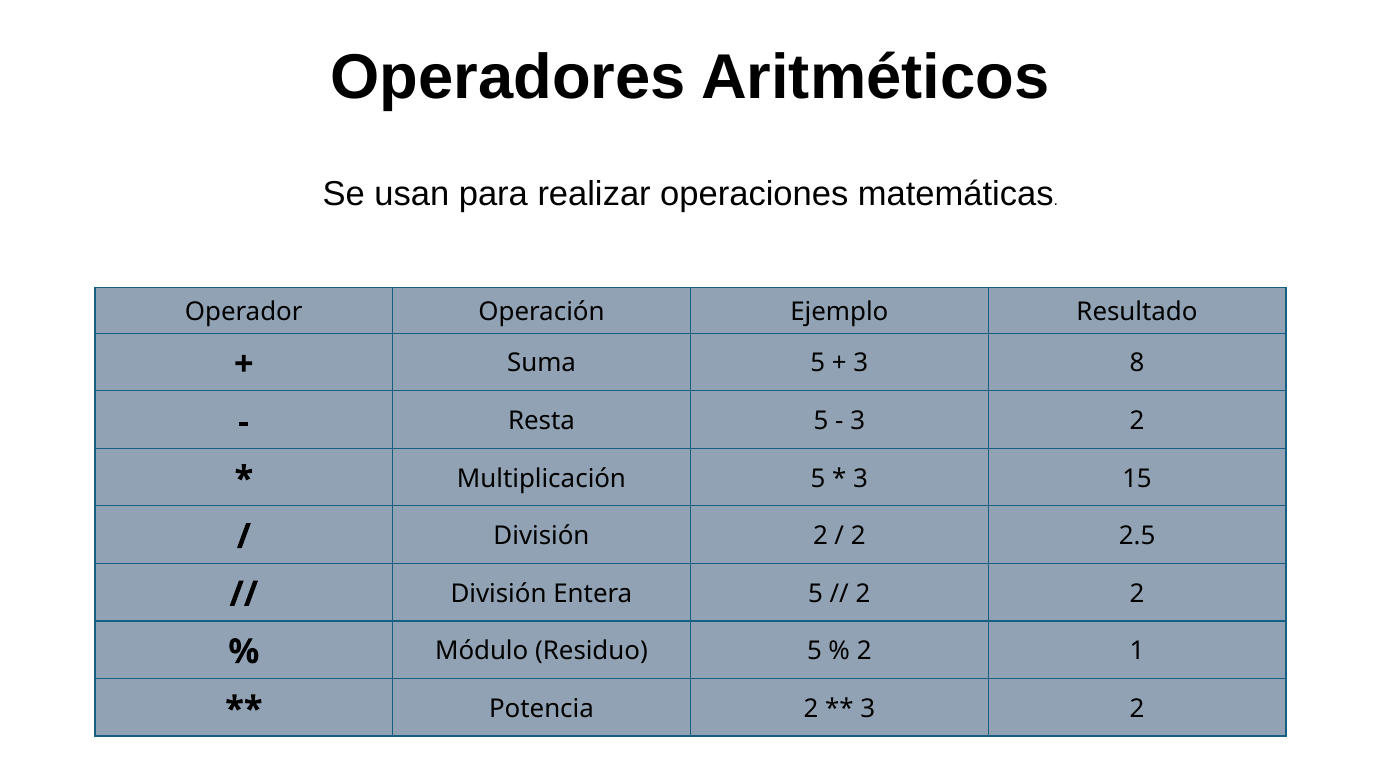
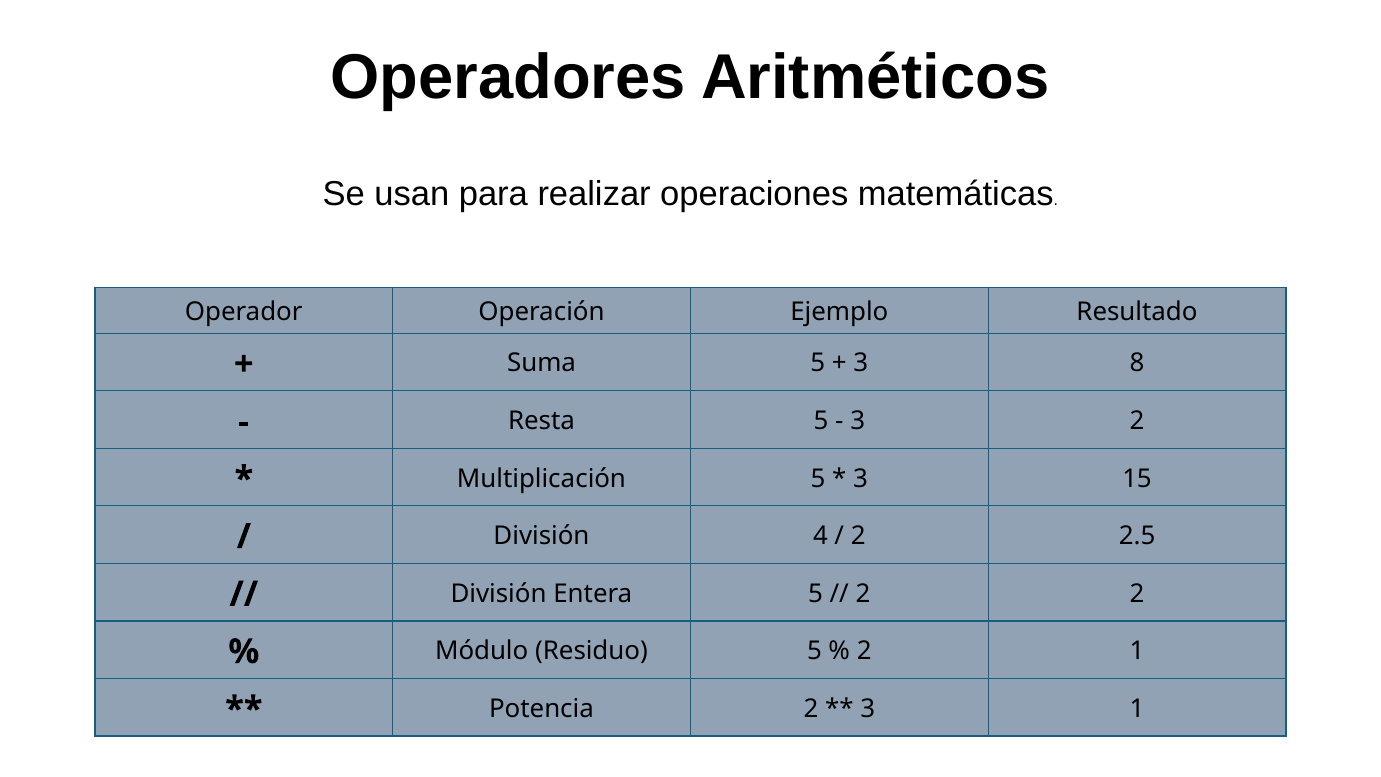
División 2: 2 -> 4
2 at (1137, 709): 2 -> 1
